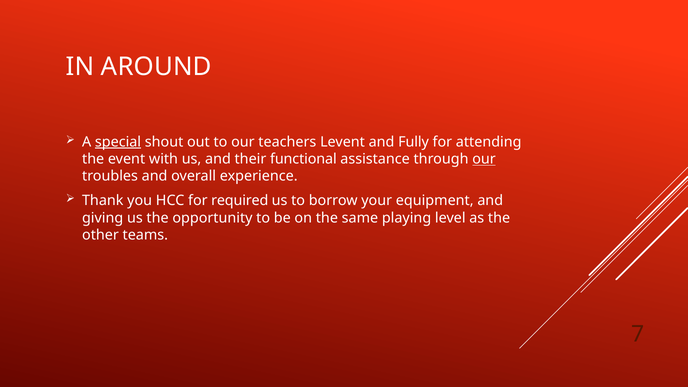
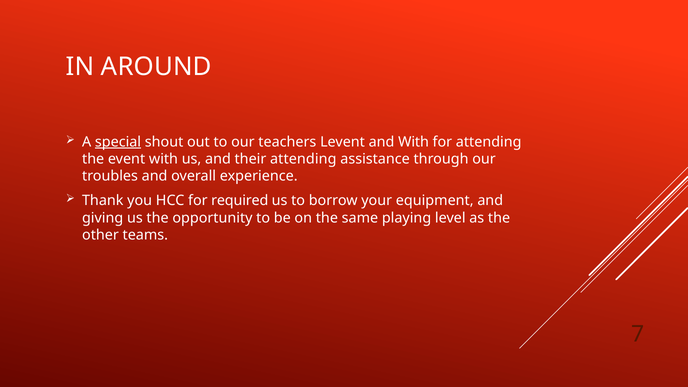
and Fully: Fully -> With
their functional: functional -> attending
our at (484, 159) underline: present -> none
